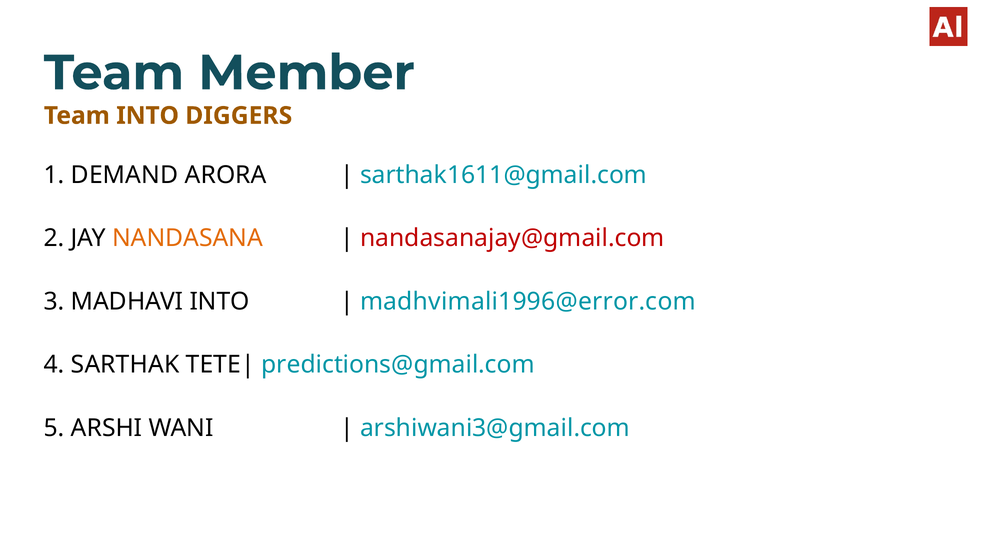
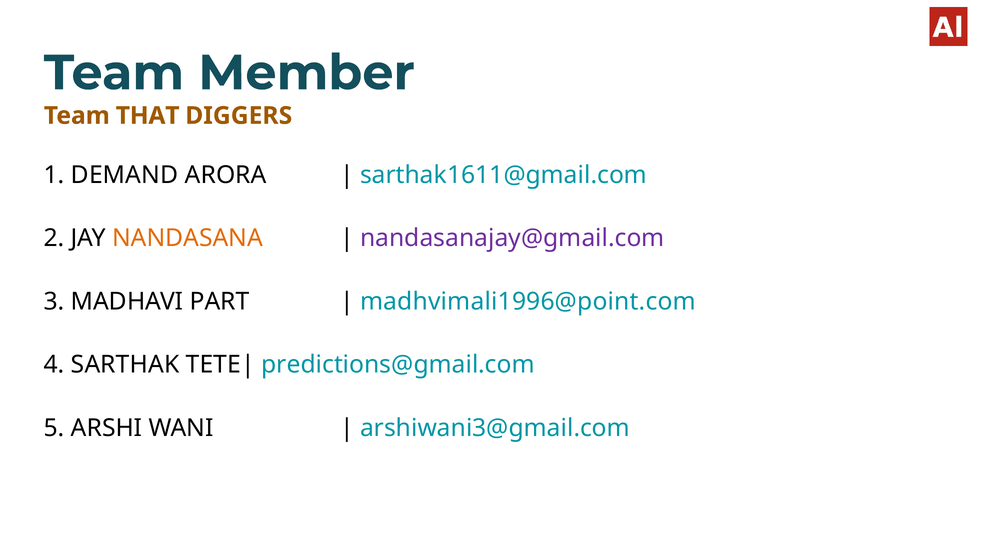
Team INTO: INTO -> THAT
nandasanajay@gmail.com colour: red -> purple
MADHAVI INTO: INTO -> PART
madhvimali1996@error.com: madhvimali1996@error.com -> madhvimali1996@point.com
